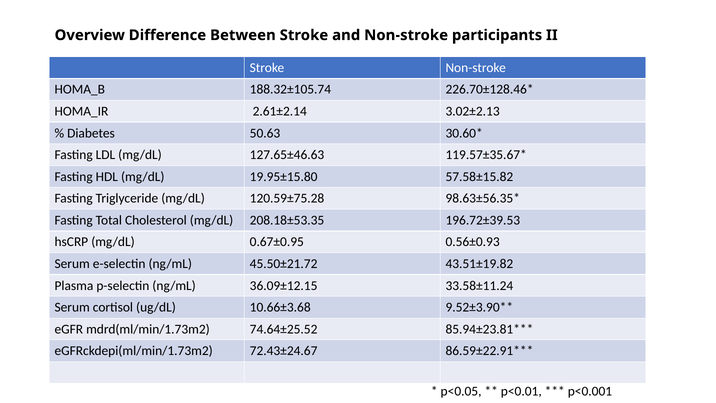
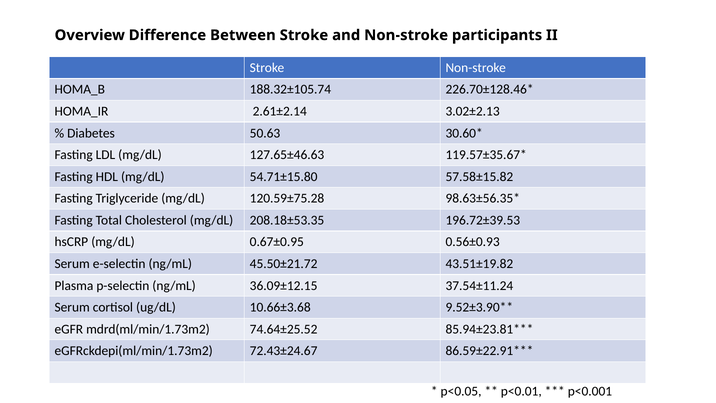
19.95±15.80: 19.95±15.80 -> 54.71±15.80
33.58±11.24: 33.58±11.24 -> 37.54±11.24
